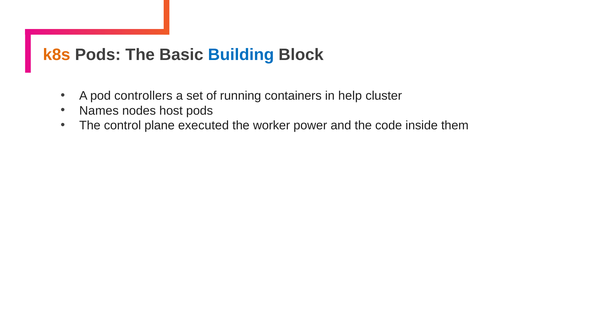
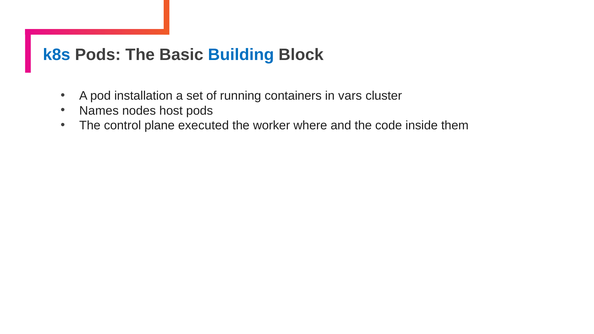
k8s colour: orange -> blue
controllers: controllers -> installation
help: help -> vars
power: power -> where
